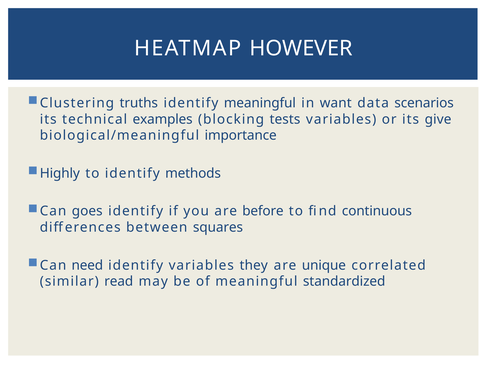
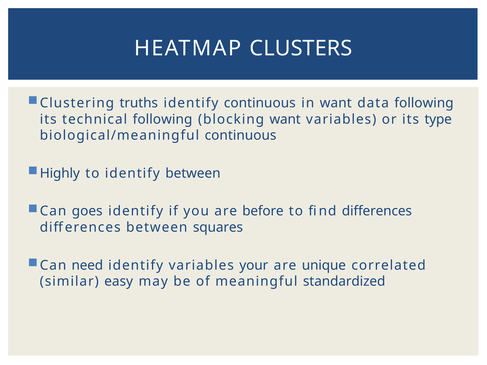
HOWEVER: HOWEVER -> CLUSTERS
identify meaningful: meaningful -> continuous
data scenarios: scenarios -> following
technical examples: examples -> following
blocking tests: tests -> want
give: give -> type
biological/meaningful importance: importance -> continuous
identify methods: methods -> between
find continuous: continuous -> differences
they: they -> your
read: read -> easy
